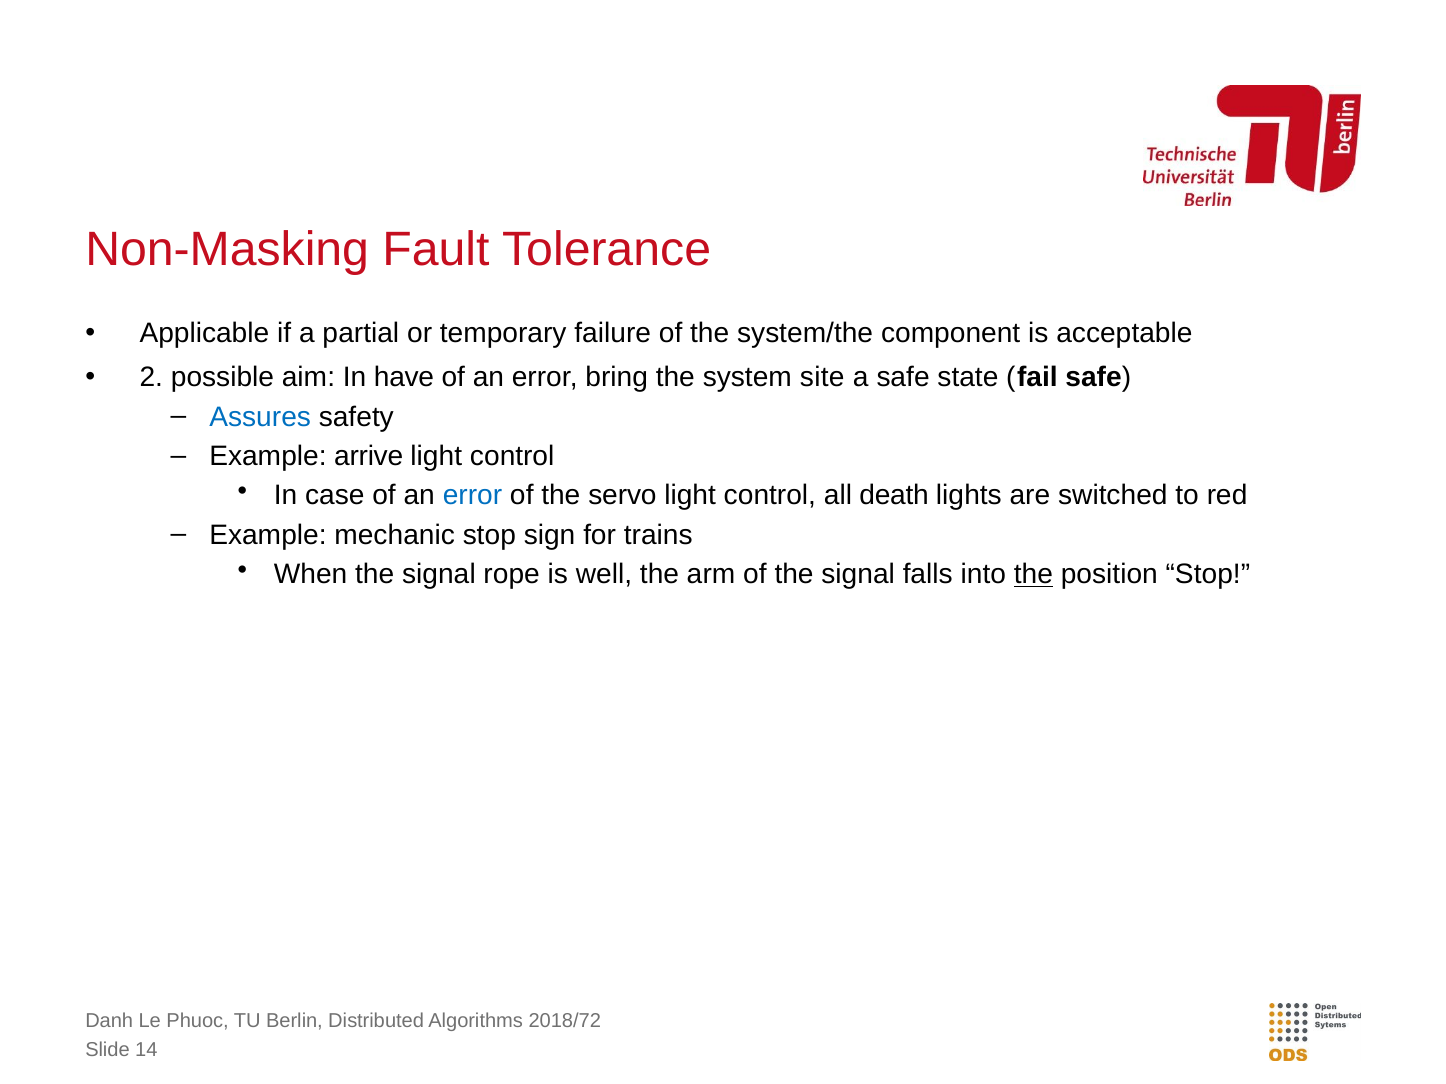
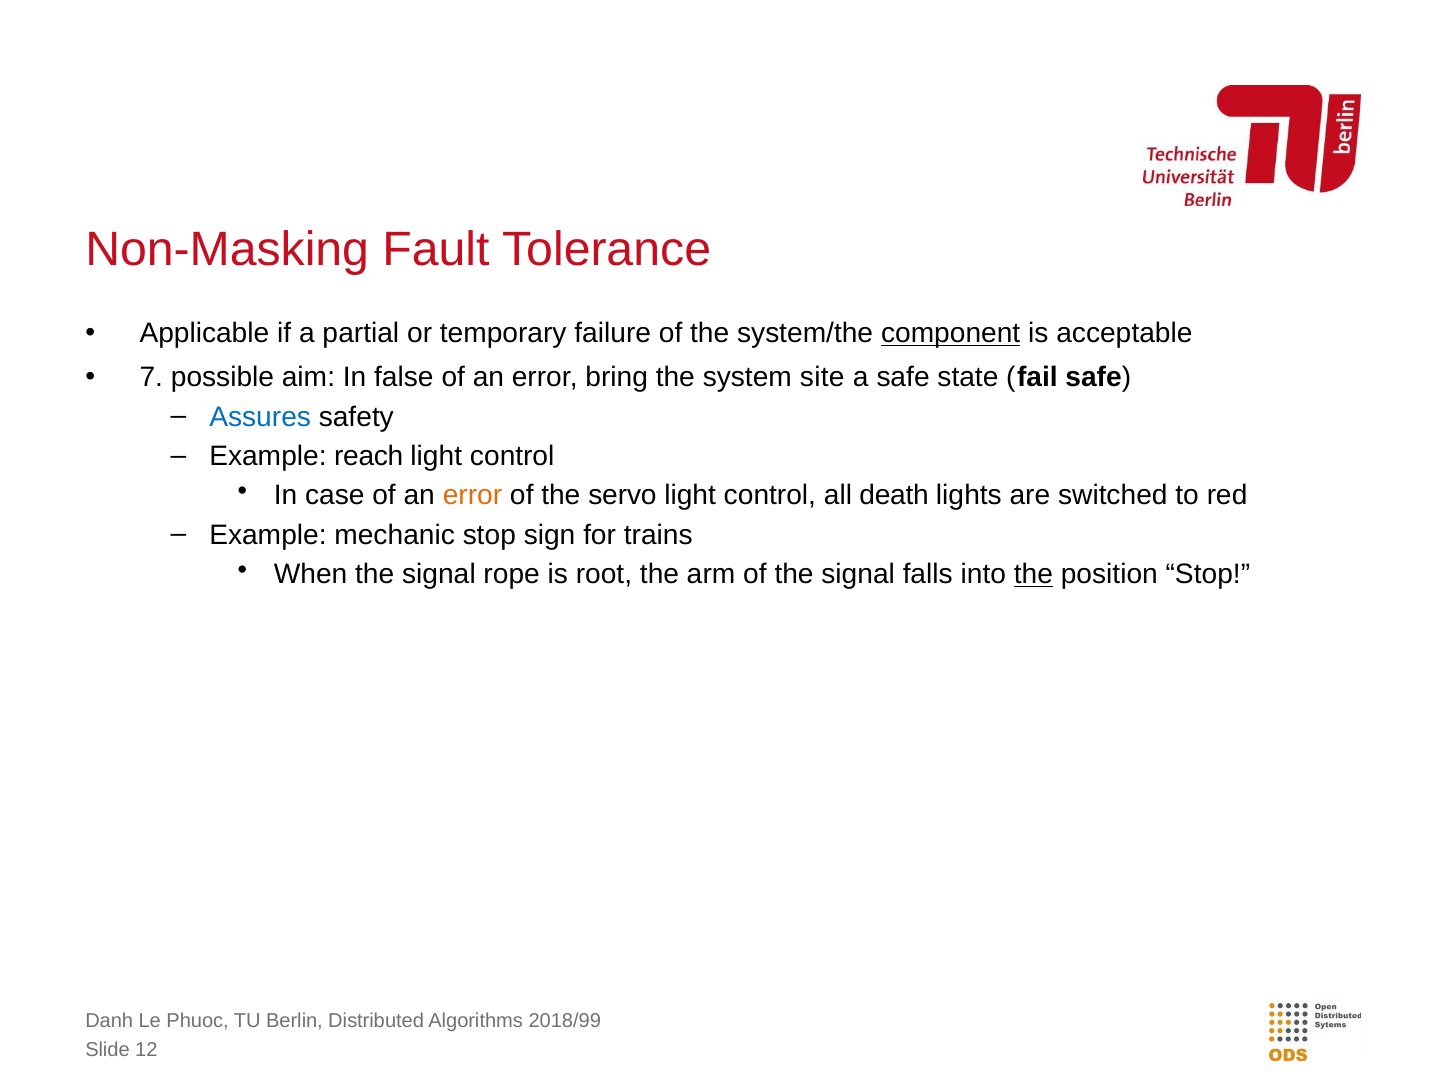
component underline: none -> present
2: 2 -> 7
have: have -> false
arrive: arrive -> reach
error at (472, 496) colour: blue -> orange
well: well -> root
2018/72: 2018/72 -> 2018/99
14: 14 -> 12
